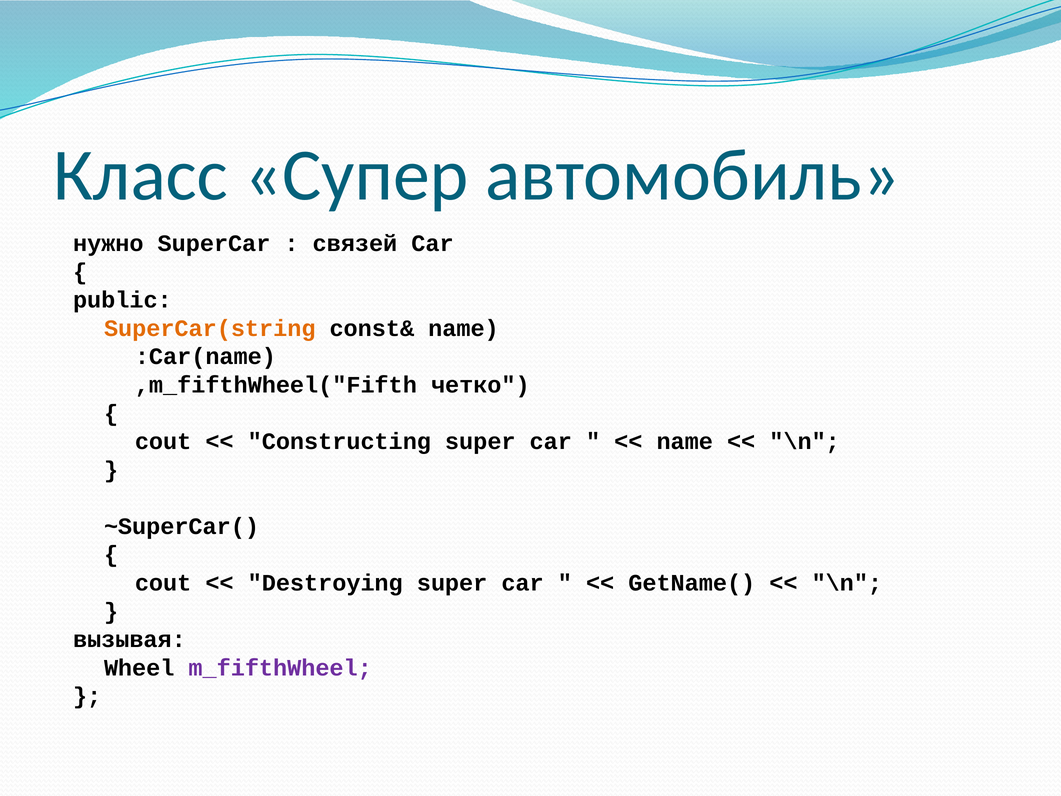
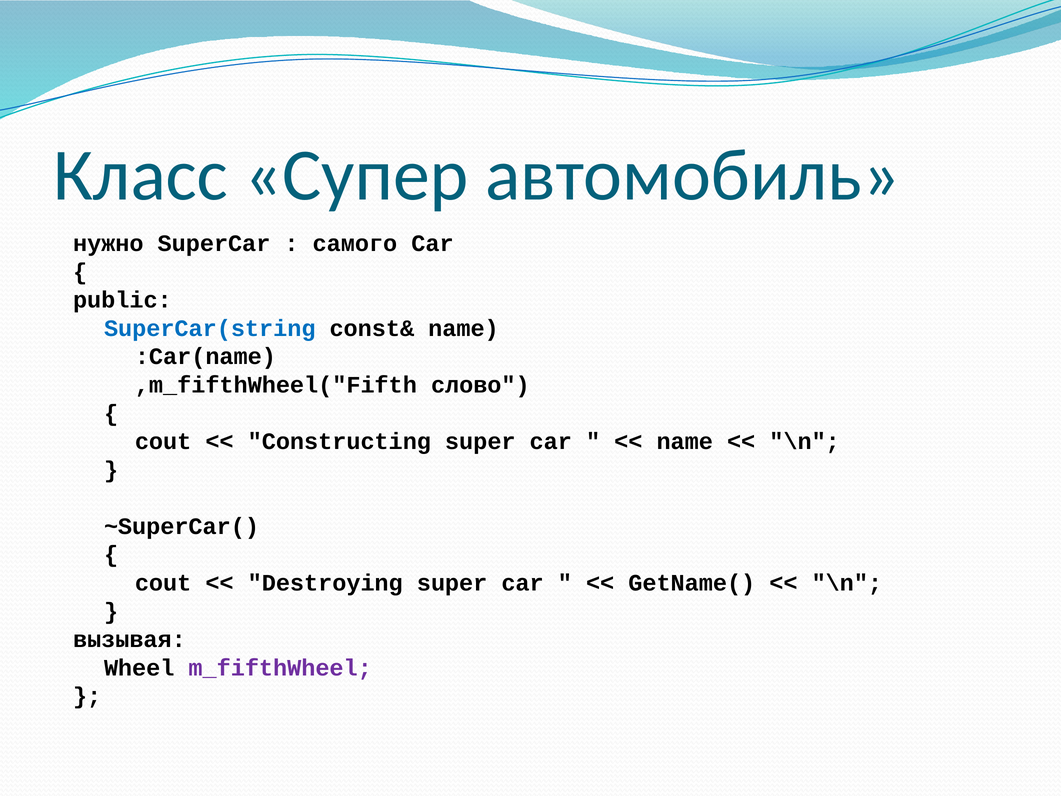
связей: связей -> самого
SuperCar(string colour: orange -> blue
четко: четко -> слово
